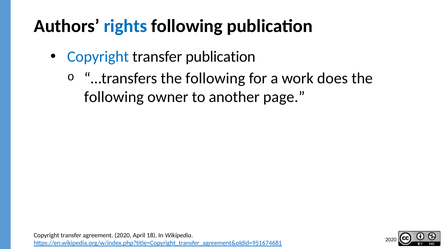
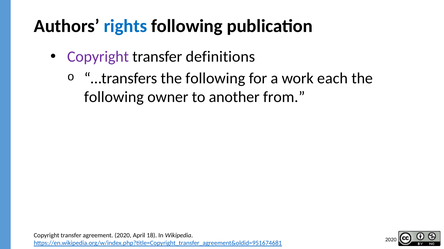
Copyright at (98, 57) colour: blue -> purple
transfer publication: publication -> definitions
does: does -> each
page: page -> from
